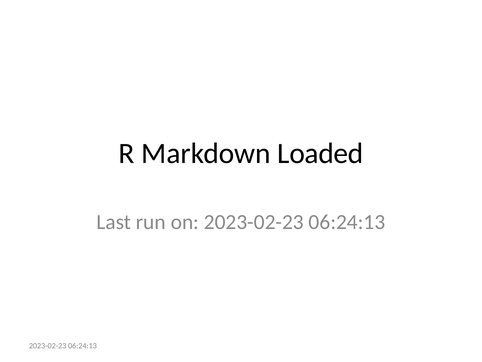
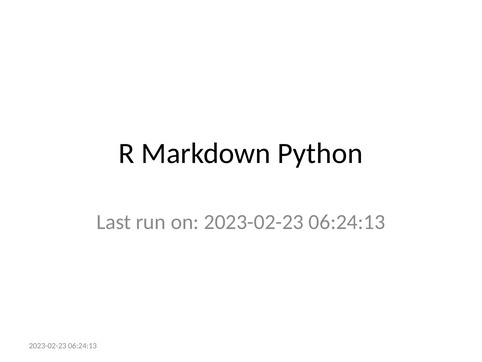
Loaded: Loaded -> Python
